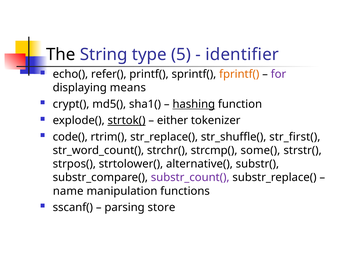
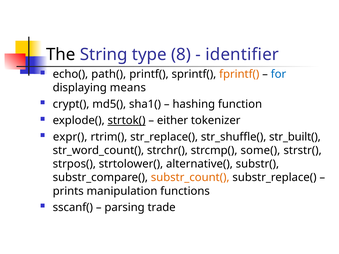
5: 5 -> 8
refer(: refer( -> path(
for colour: purple -> blue
hashing underline: present -> none
code(: code( -> expr(
str_first(: str_first( -> str_built(
substr_count( colour: purple -> orange
name: name -> prints
store: store -> trade
